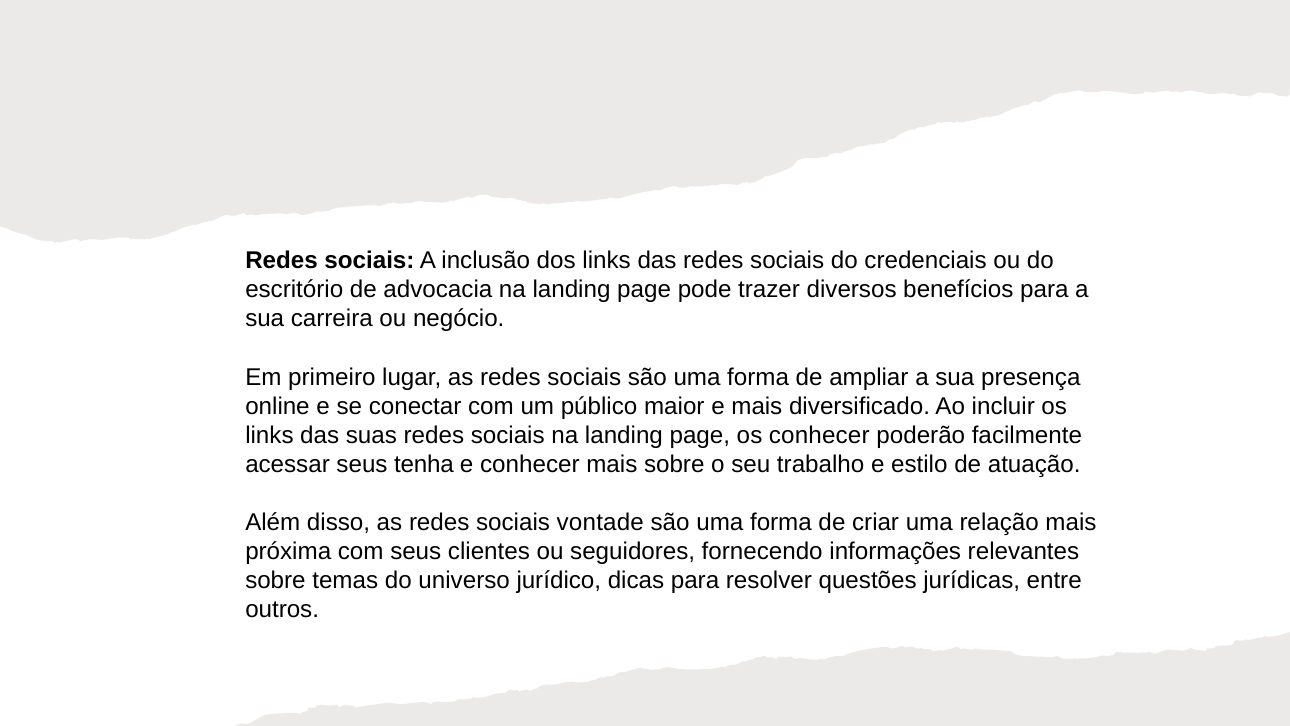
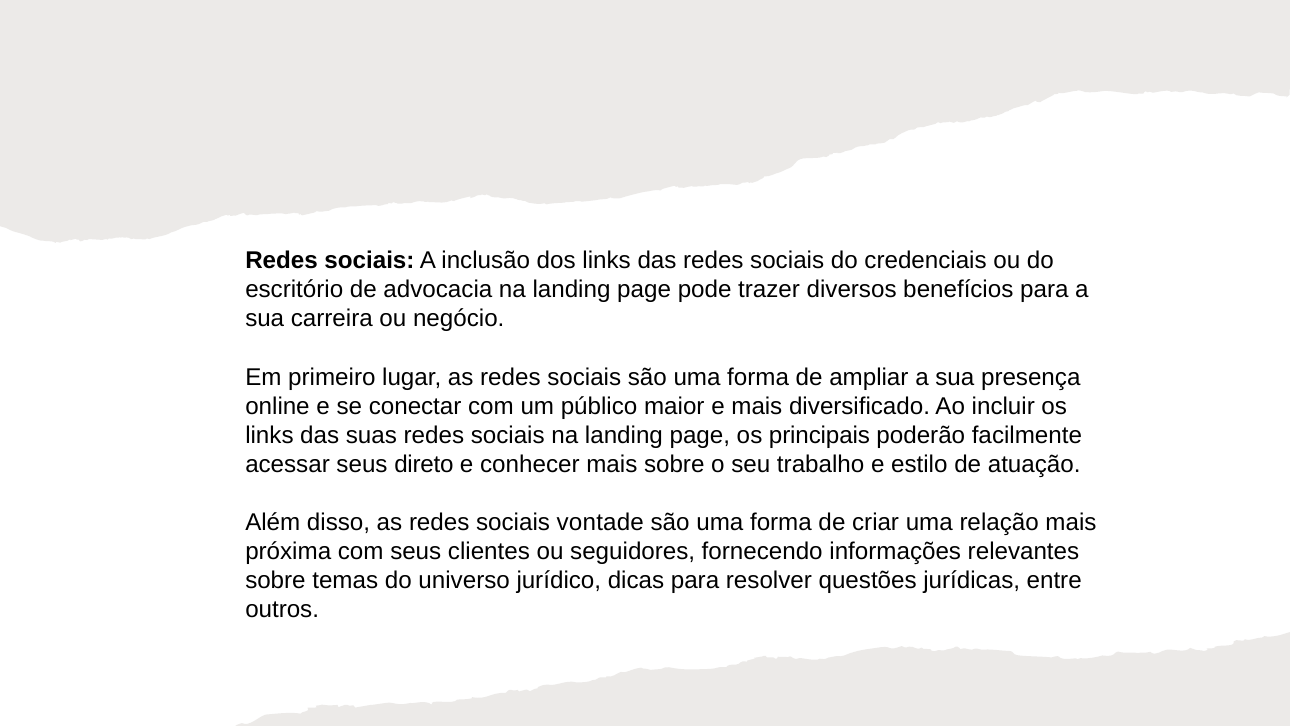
os conhecer: conhecer -> principais
tenha: tenha -> direto
